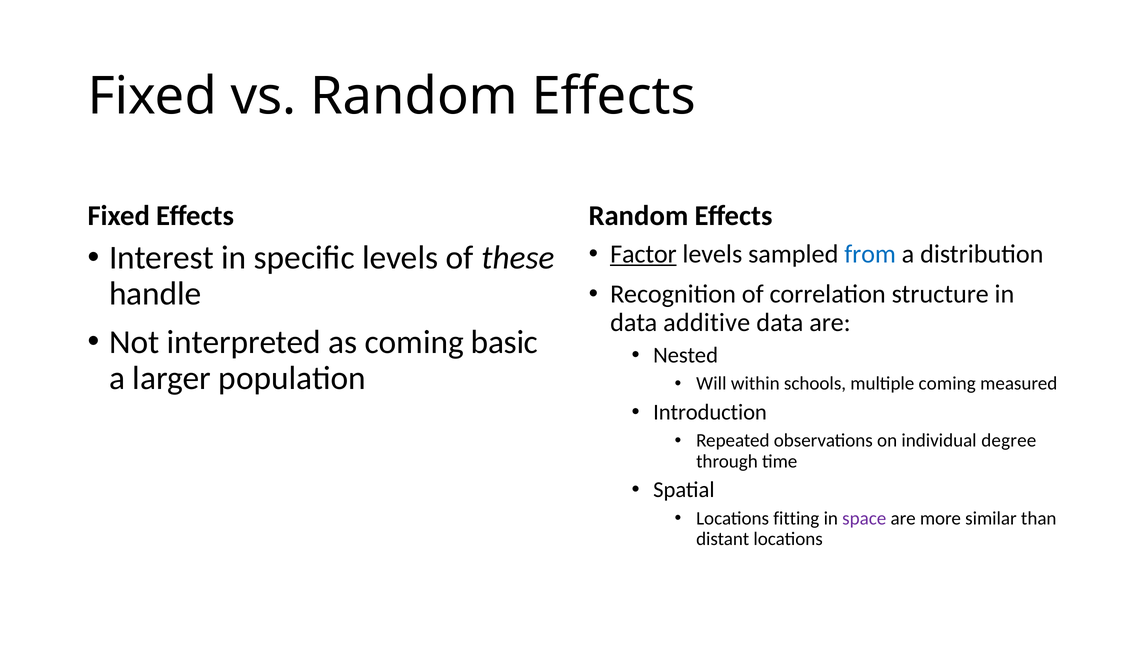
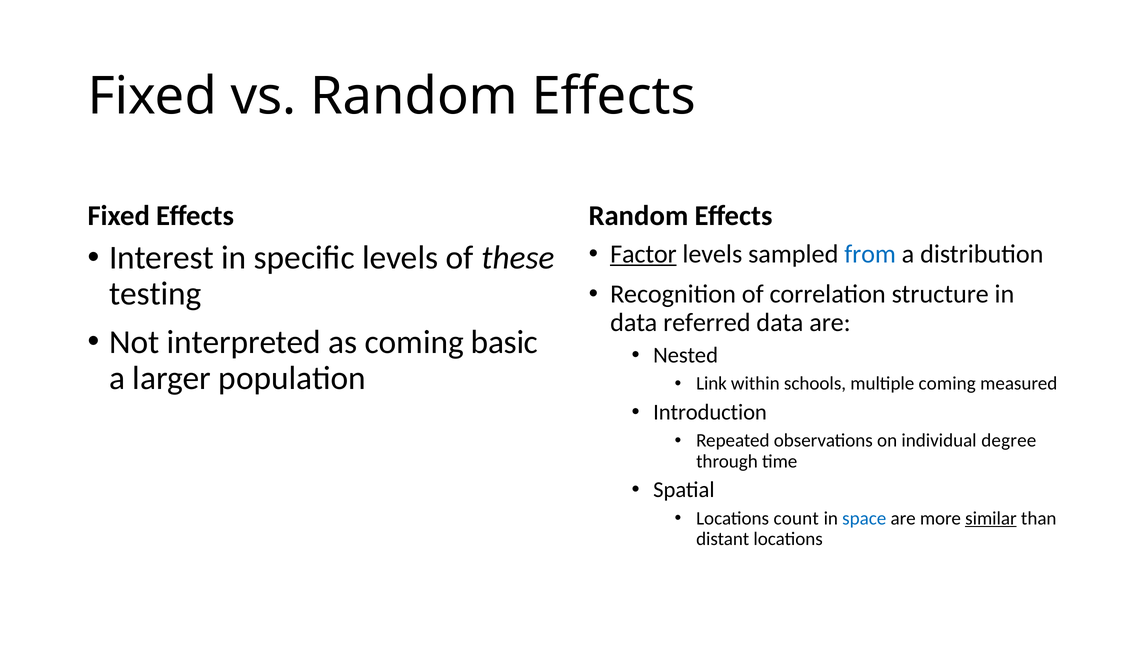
handle: handle -> testing
additive: additive -> referred
Will: Will -> Link
fitting: fitting -> count
space colour: purple -> blue
similar underline: none -> present
